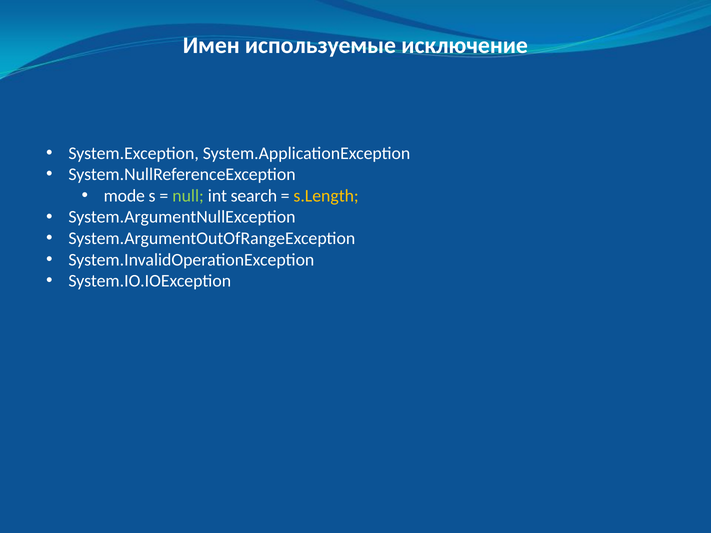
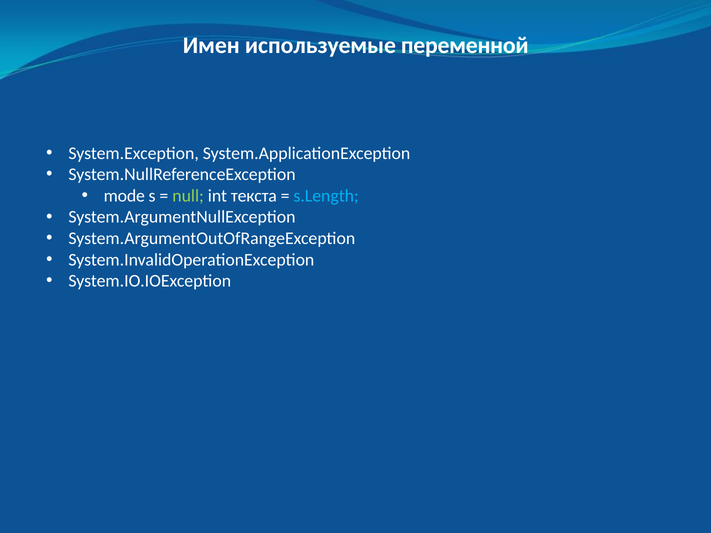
исключение: исключение -> переменной
search: search -> текста
s.Length colour: yellow -> light blue
